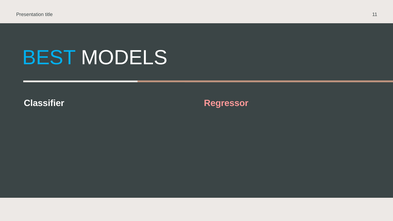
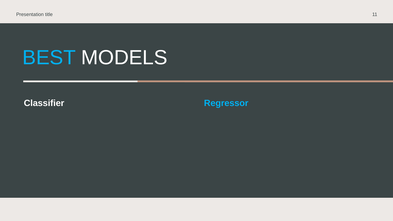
Regressor colour: pink -> light blue
